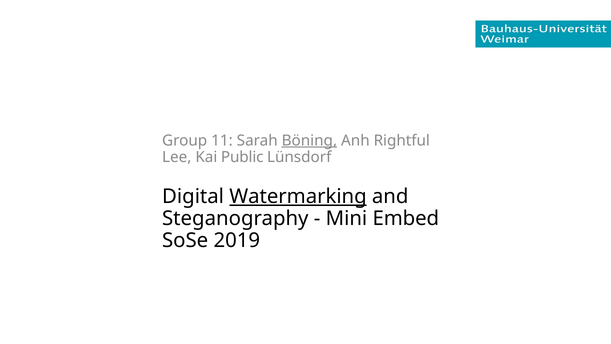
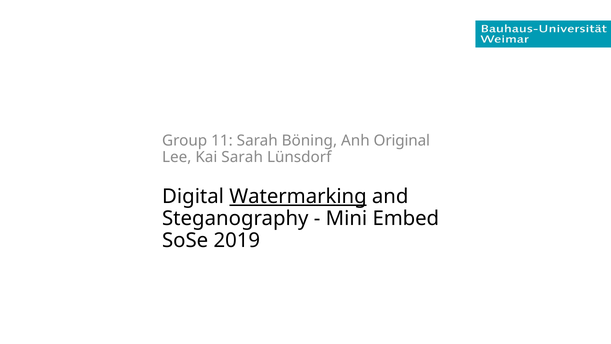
Böning underline: present -> none
Rightful: Rightful -> Original
Kai Public: Public -> Sarah
